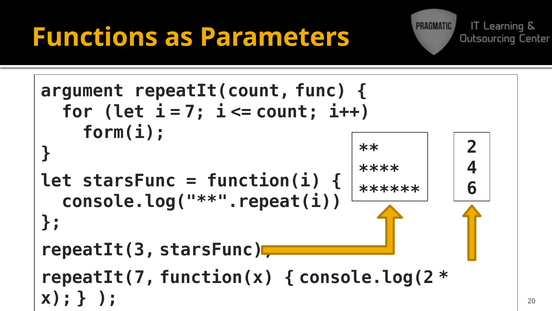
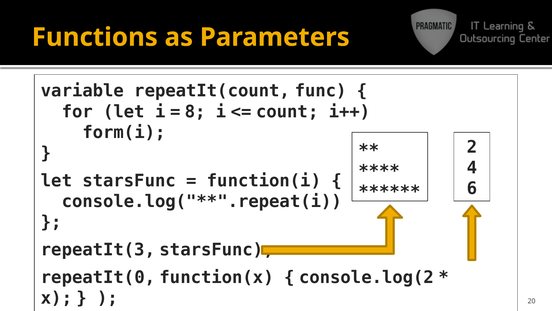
argument: argument -> variable
7: 7 -> 8
repeatIt(7: repeatIt(7 -> repeatIt(0
